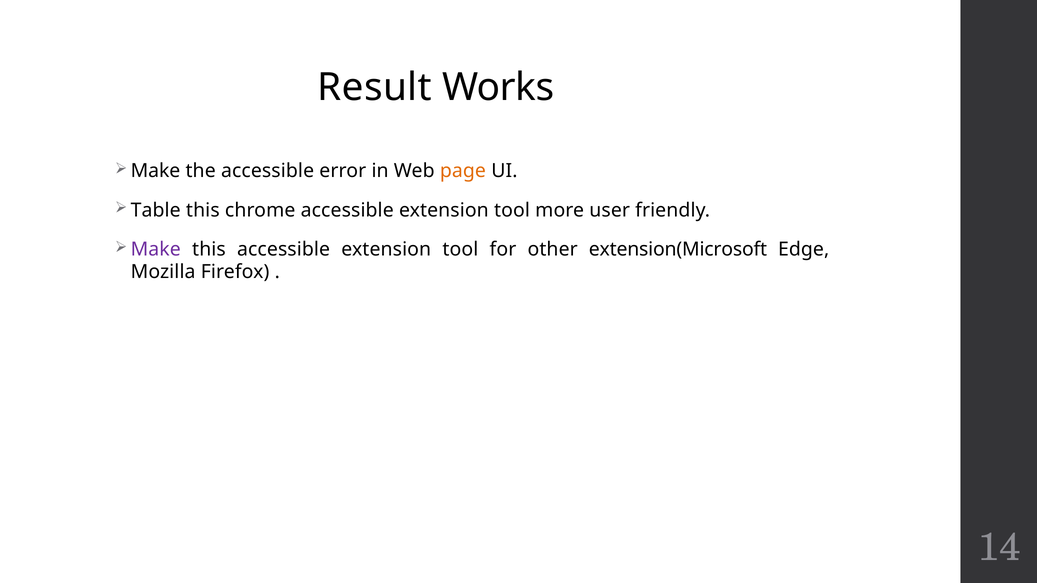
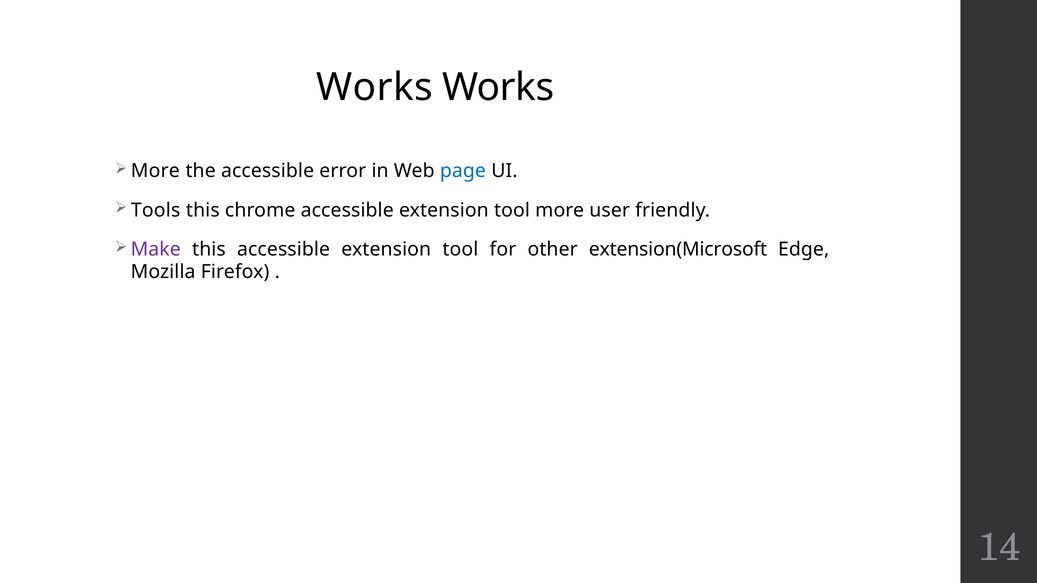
Result at (375, 88): Result -> Works
Make at (155, 171): Make -> More
page colour: orange -> blue
Table: Table -> Tools
